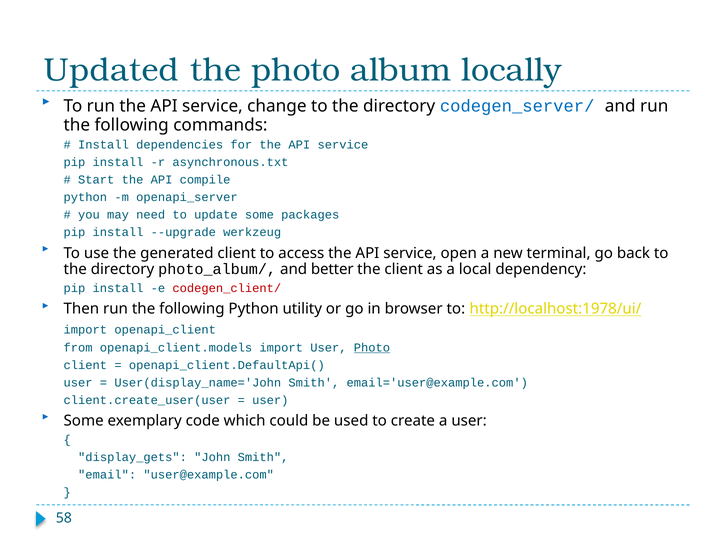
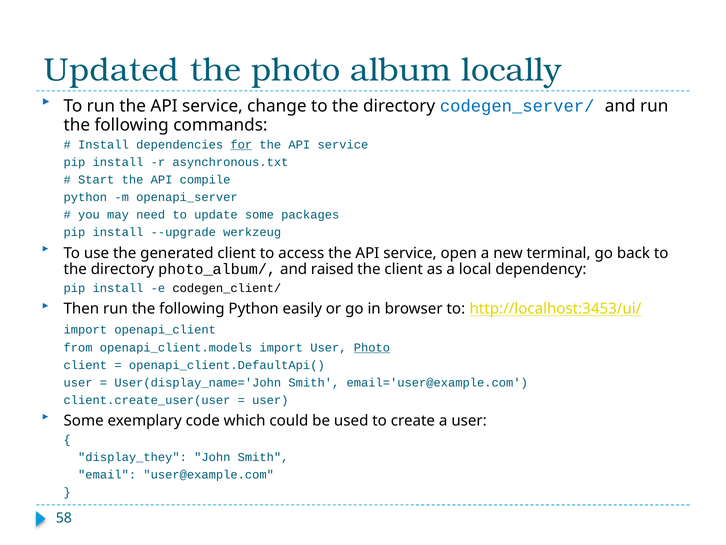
for underline: none -> present
better: better -> raised
codegen_client/ colour: red -> black
utility: utility -> easily
http://localhost:1978/ui/: http://localhost:1978/ui/ -> http://localhost:3453/ui/
display_gets: display_gets -> display_they
